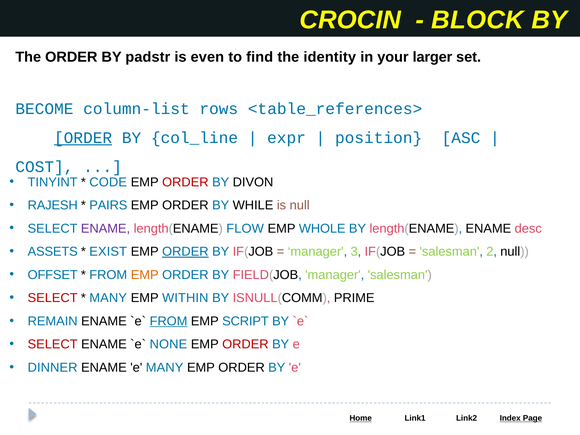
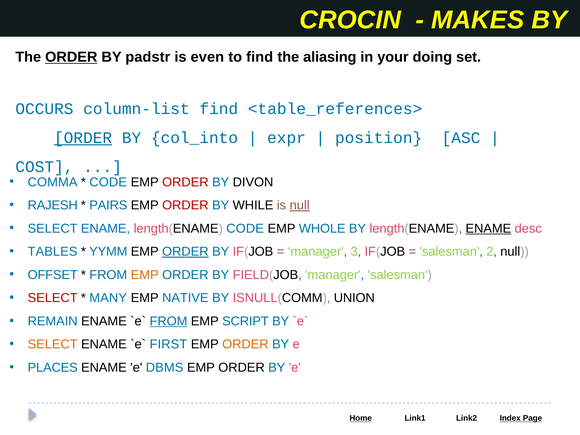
BLOCK: BLOCK -> MAKES
ORDER at (71, 57) underline: none -> present
identity: identity -> aliasing
larger: larger -> doing
BECOME: BECOME -> OCCURS
column-list rows: rows -> find
col_line: col_line -> col_into
TINYINT: TINYINT -> COMMA
ORDER at (185, 205) colour: black -> red
null at (300, 205) underline: none -> present
ENAME at (105, 228) colour: purple -> blue
length(ENAME FLOW: FLOW -> CODE
ENAME at (488, 228) underline: none -> present
ASSETS: ASSETS -> TABLES
EXIST: EXIST -> YYMM
WITHIN: WITHIN -> NATIVE
PRIME: PRIME -> UNION
SELECT at (53, 344) colour: red -> orange
NONE: NONE -> FIRST
ORDER at (245, 344) colour: red -> orange
DINNER: DINNER -> PLACES
e MANY: MANY -> DBMS
